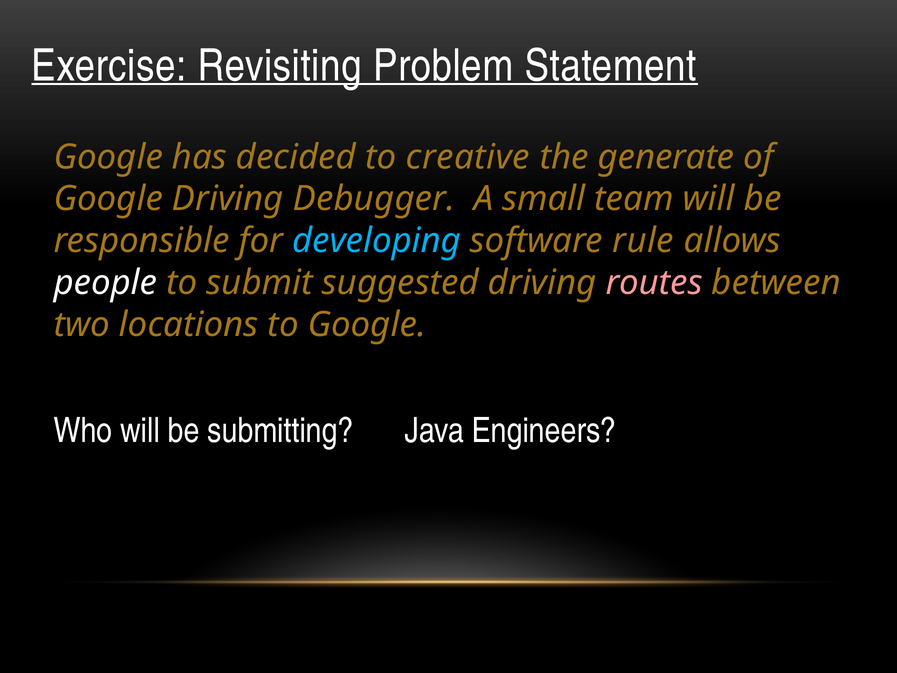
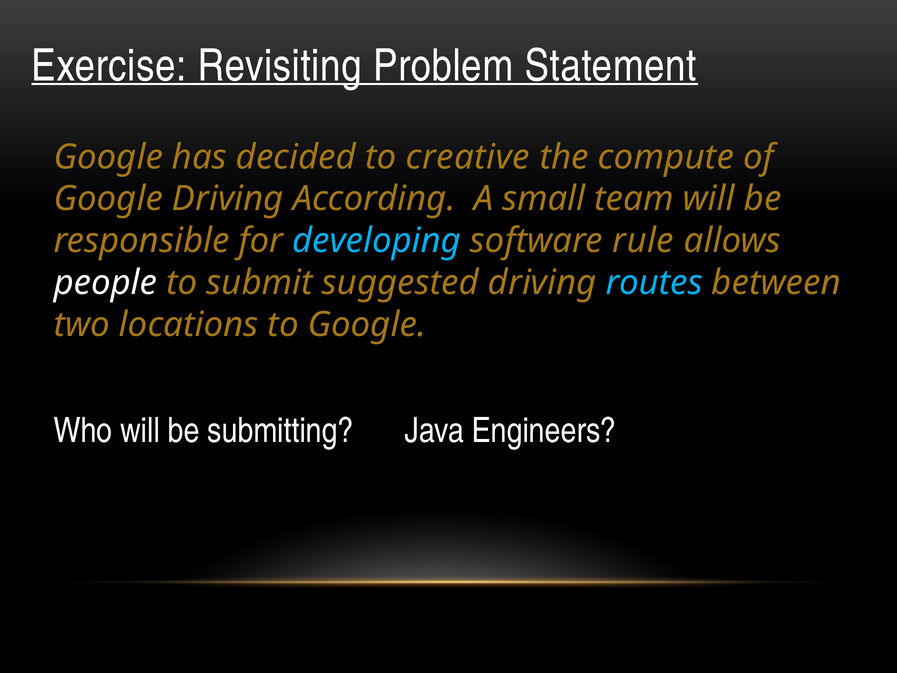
generate: generate -> compute
Debugger: Debugger -> According
routes colour: pink -> light blue
